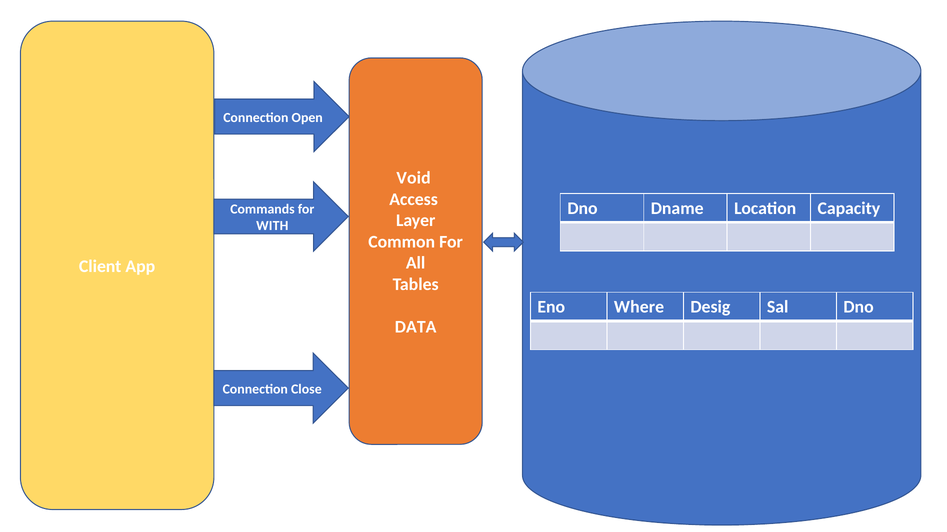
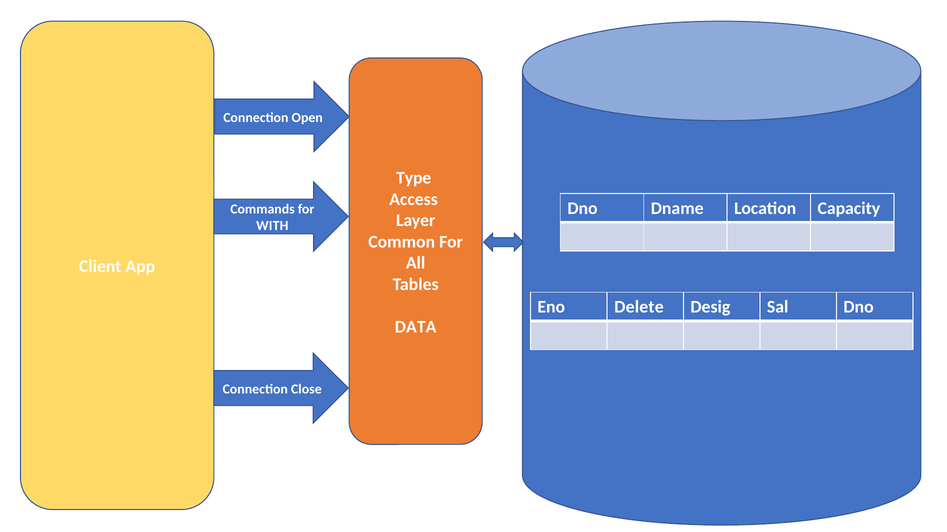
Void: Void -> Type
Where: Where -> Delete
